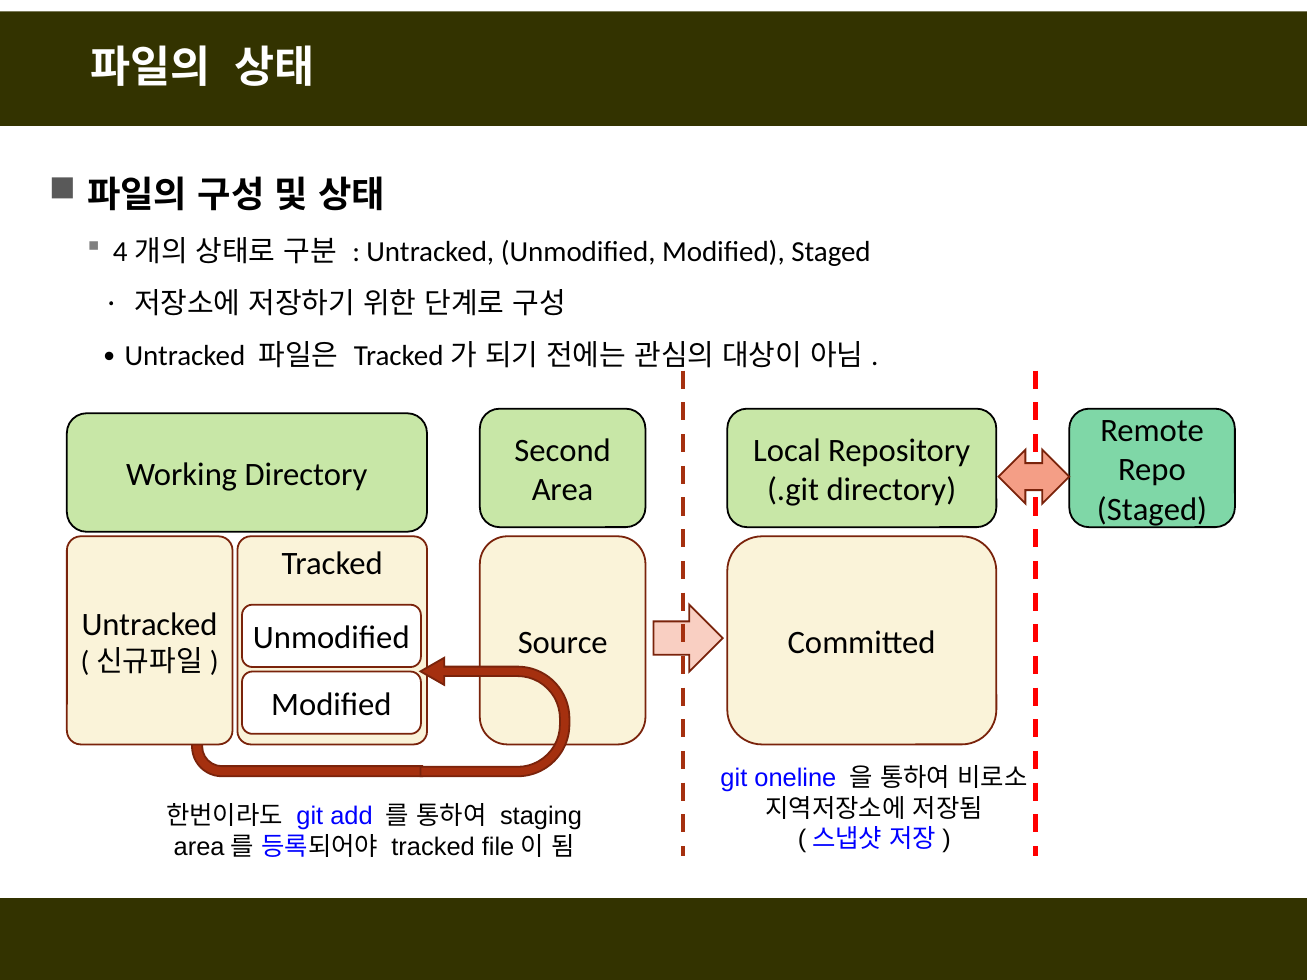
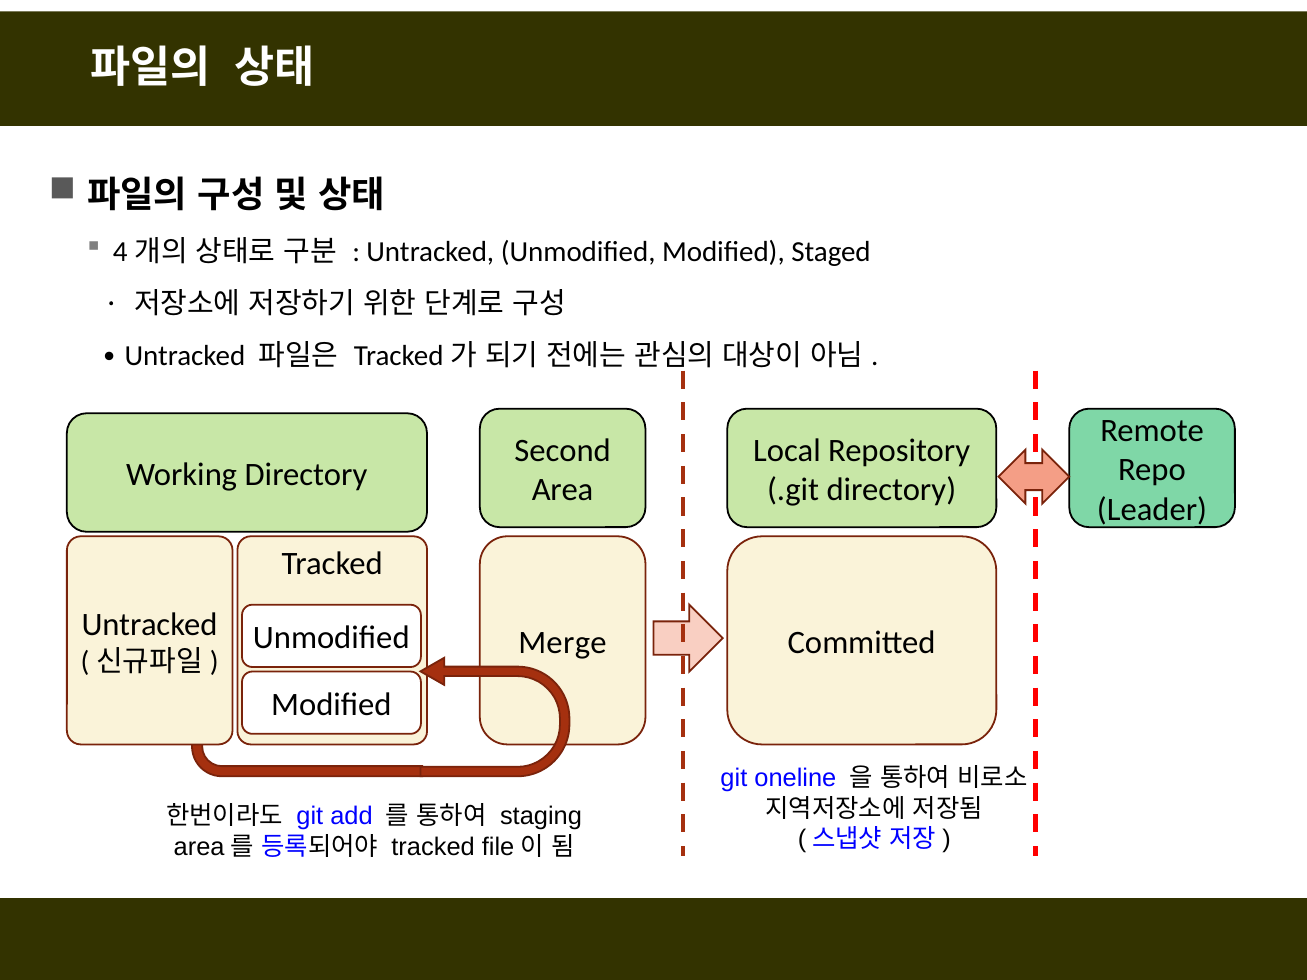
Staged at (1152, 509): Staged -> Leader
Source: Source -> Merge
